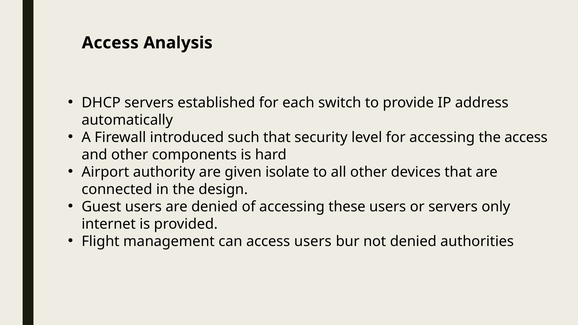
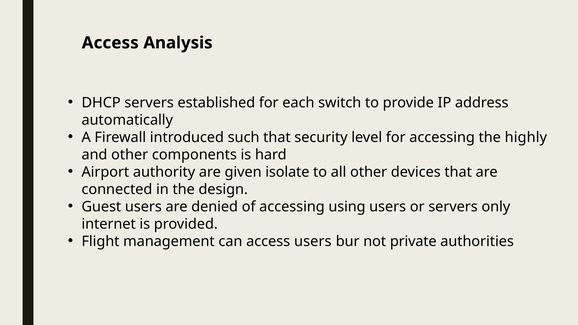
the access: access -> highly
these: these -> using
not denied: denied -> private
